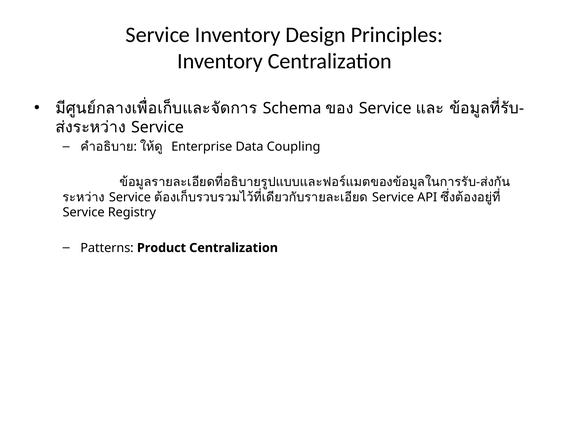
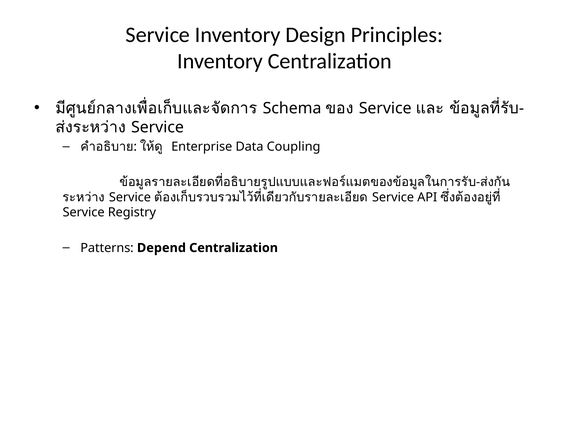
Product: Product -> Depend
